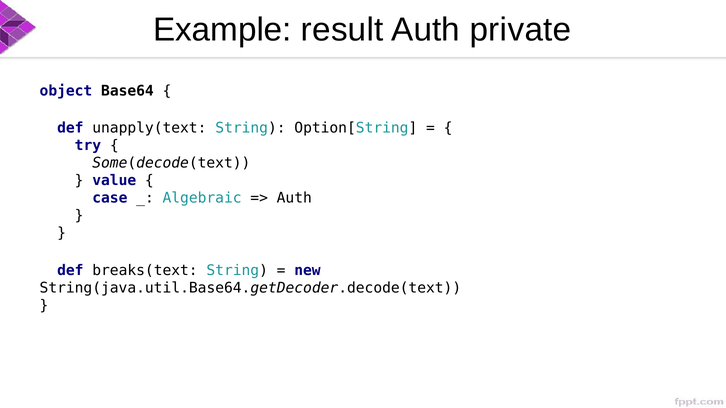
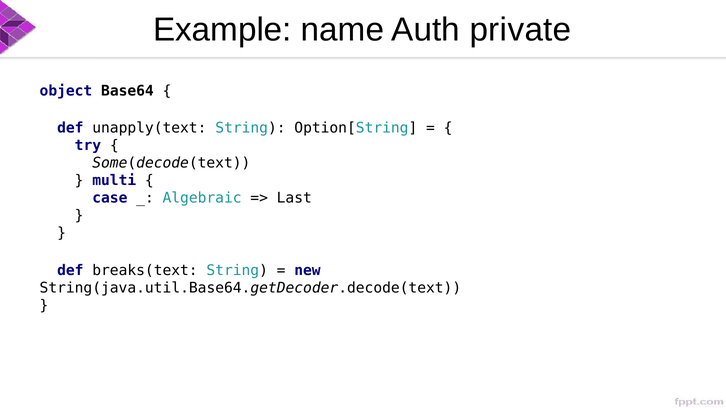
result: result -> name
value: value -> multi
Auth at (294, 198): Auth -> Last
